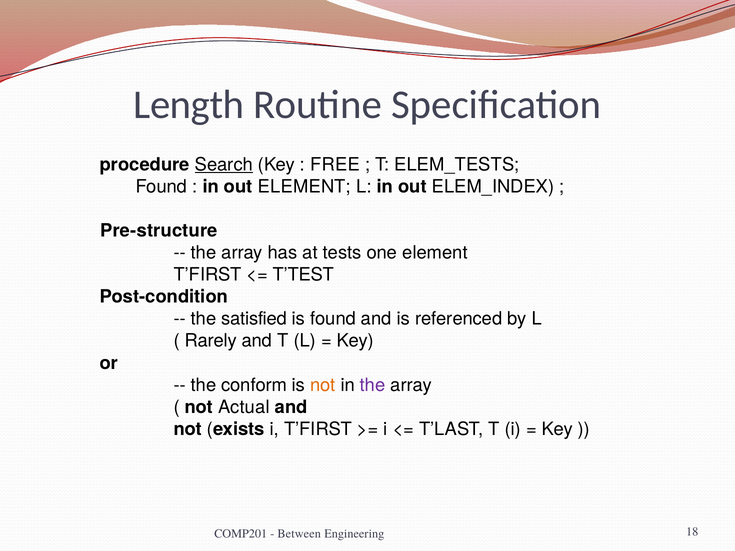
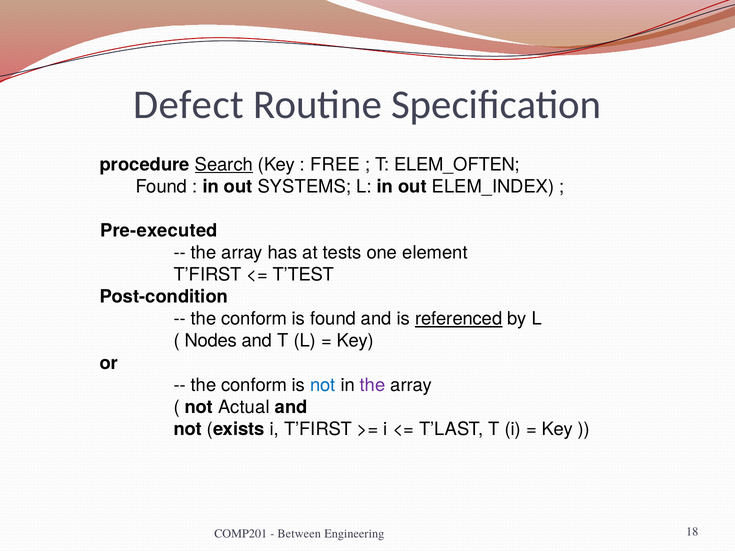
Length: Length -> Defect
ELEM_TESTS: ELEM_TESTS -> ELEM_OFTEN
out ELEMENT: ELEMENT -> SYSTEMS
Pre-structure: Pre-structure -> Pre-executed
satisfied at (254, 319): satisfied -> conform
referenced underline: none -> present
Rarely: Rarely -> Nodes
not at (323, 385) colour: orange -> blue
